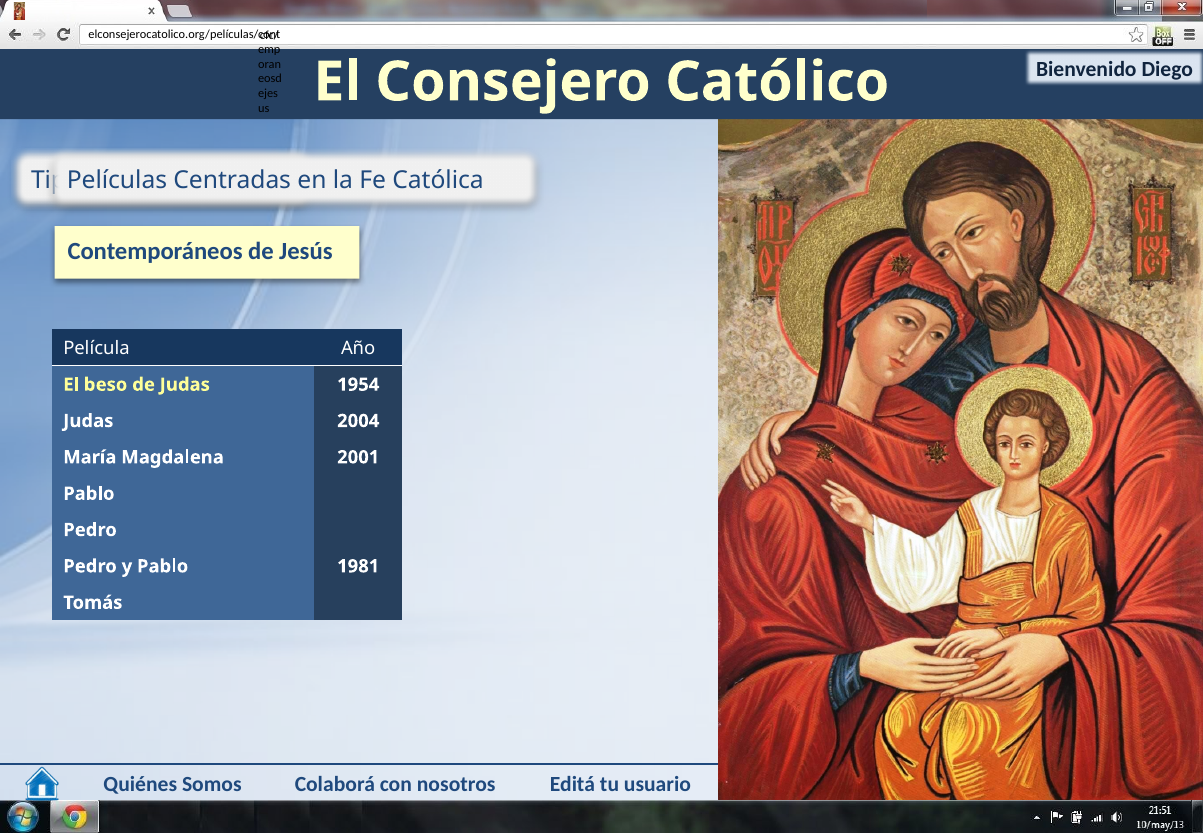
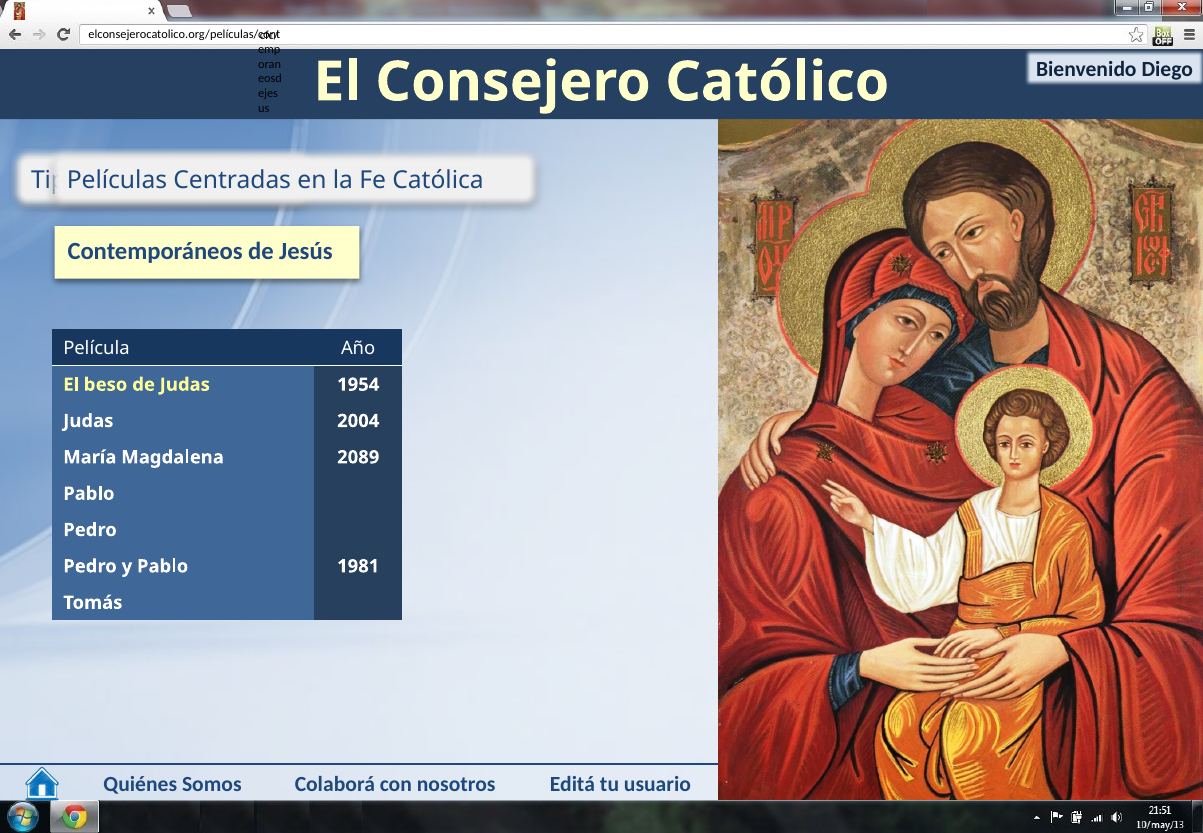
2001: 2001 -> 2089
